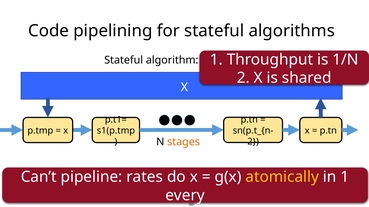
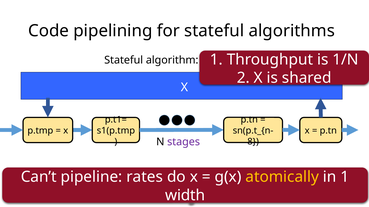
stages colour: orange -> purple
2 at (253, 142): 2 -> 8
every: every -> width
